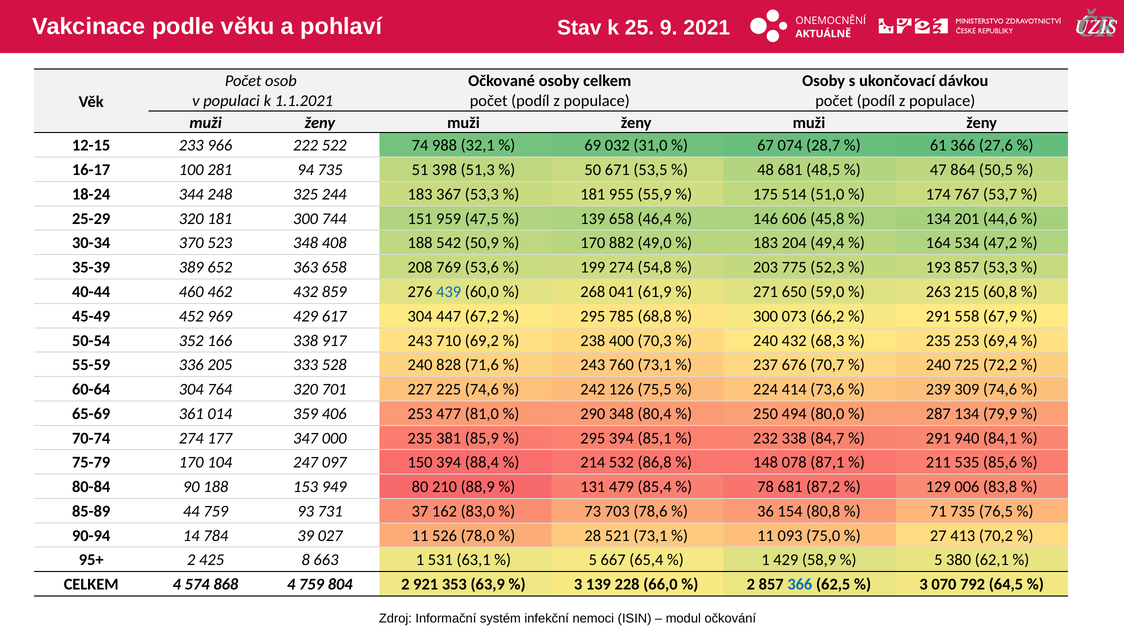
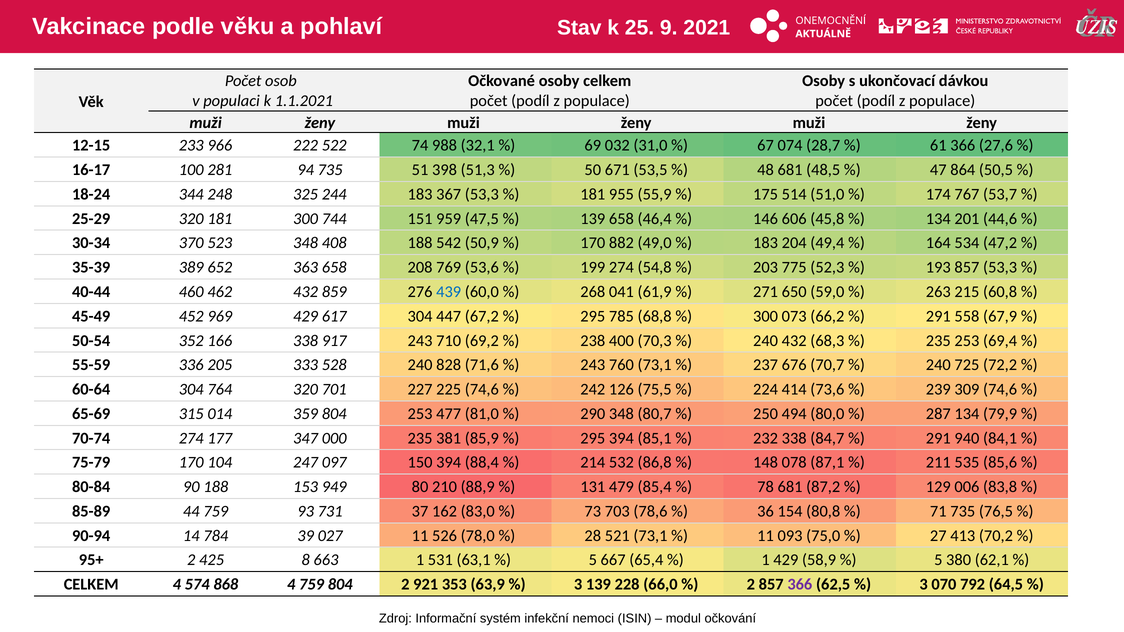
361: 361 -> 315
359 406: 406 -> 804
80,4: 80,4 -> 80,7
366 at (800, 585) colour: blue -> purple
